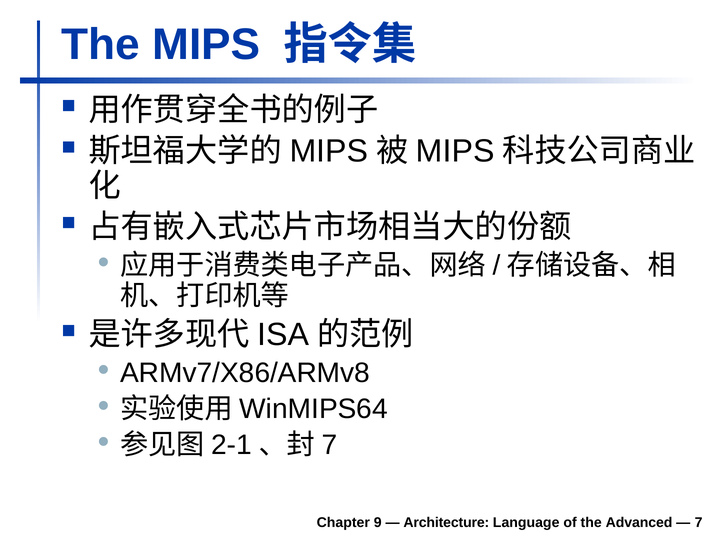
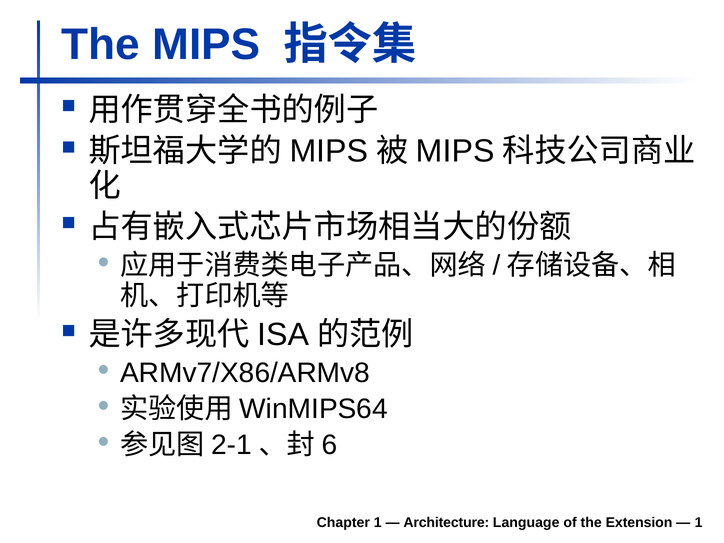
7 at (329, 445): 7 -> 6
Chapter 9: 9 -> 1
Advanced: Advanced -> Extension
7 at (699, 523): 7 -> 1
